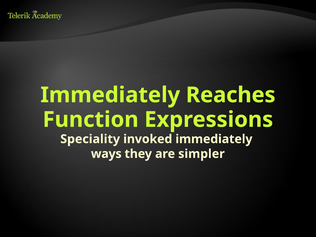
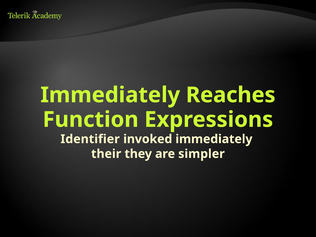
Speciality: Speciality -> Identifier
ways: ways -> their
